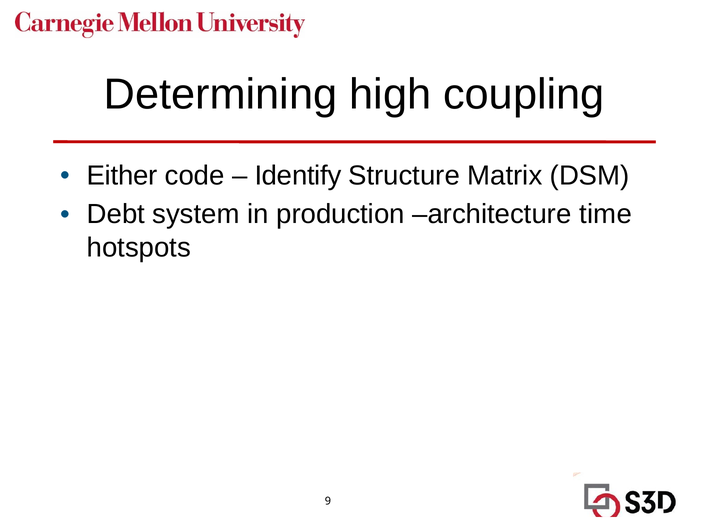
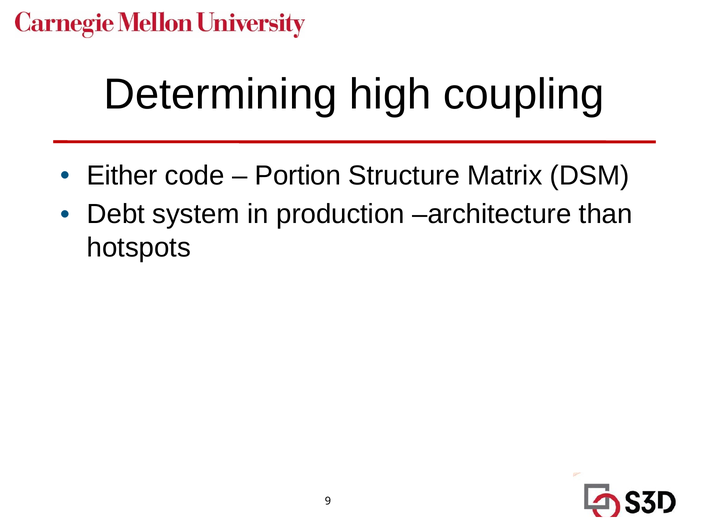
Identify: Identify -> Portion
time: time -> than
